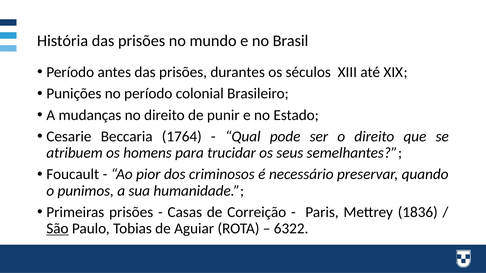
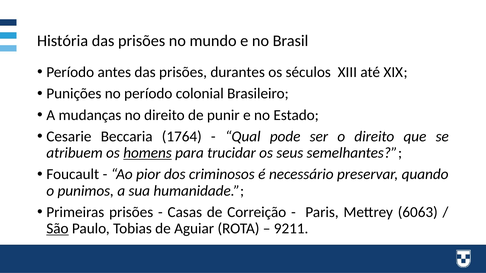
homens underline: none -> present
1836: 1836 -> 6063
6322: 6322 -> 9211
